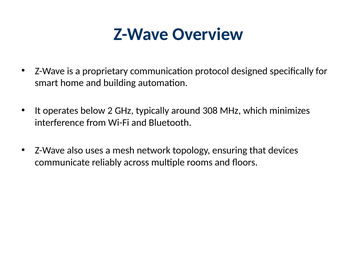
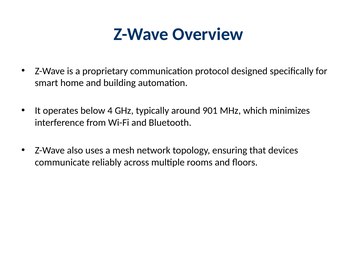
2: 2 -> 4
308: 308 -> 901
